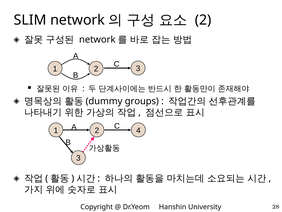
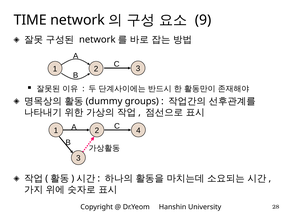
SLIM: SLIM -> TIME
2 at (203, 20): 2 -> 9
